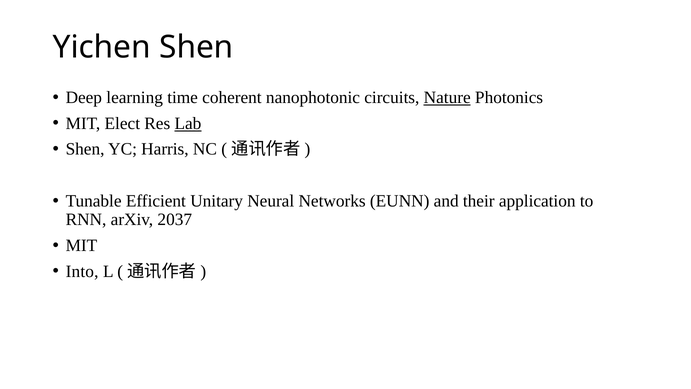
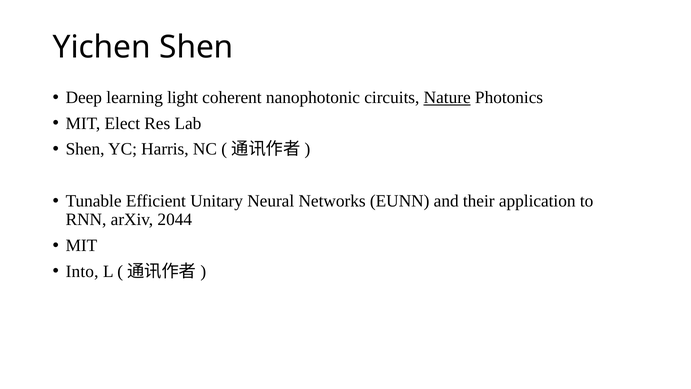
time: time -> light
Lab underline: present -> none
2037: 2037 -> 2044
